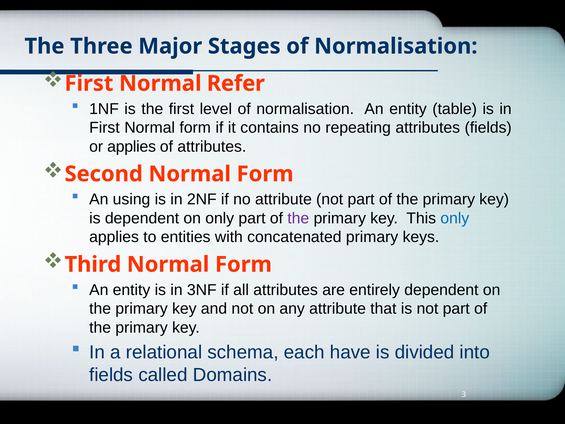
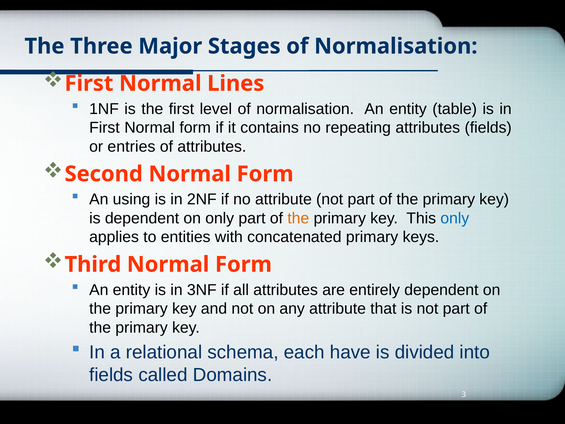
Refer: Refer -> Lines
or applies: applies -> entries
the at (298, 218) colour: purple -> orange
